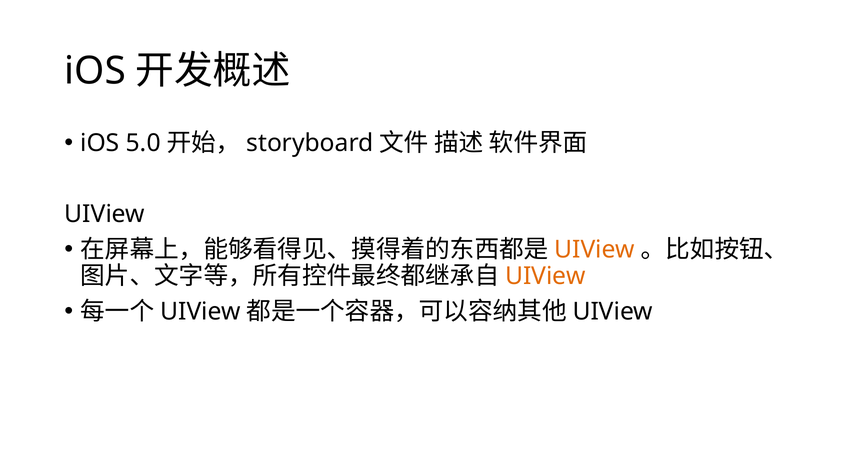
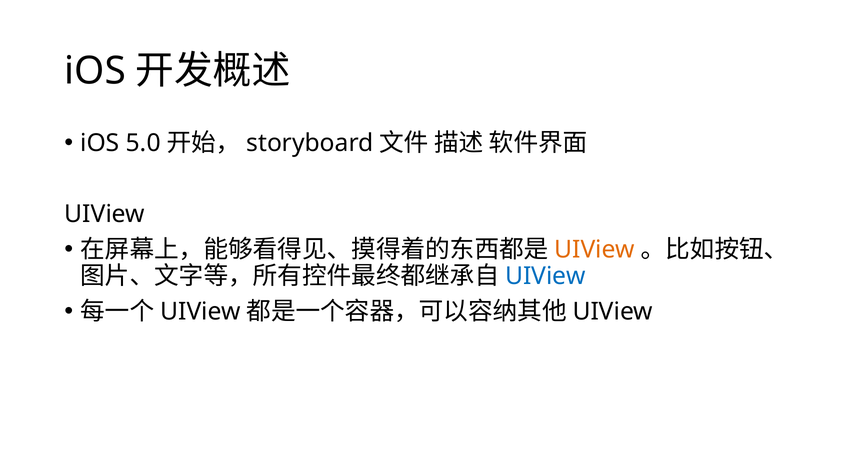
UIView at (545, 276) colour: orange -> blue
